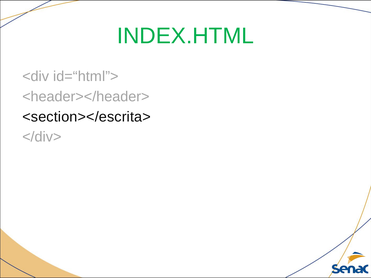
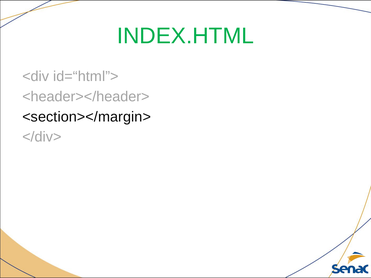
<section></escrita>: <section></escrita> -> <section></margin>
